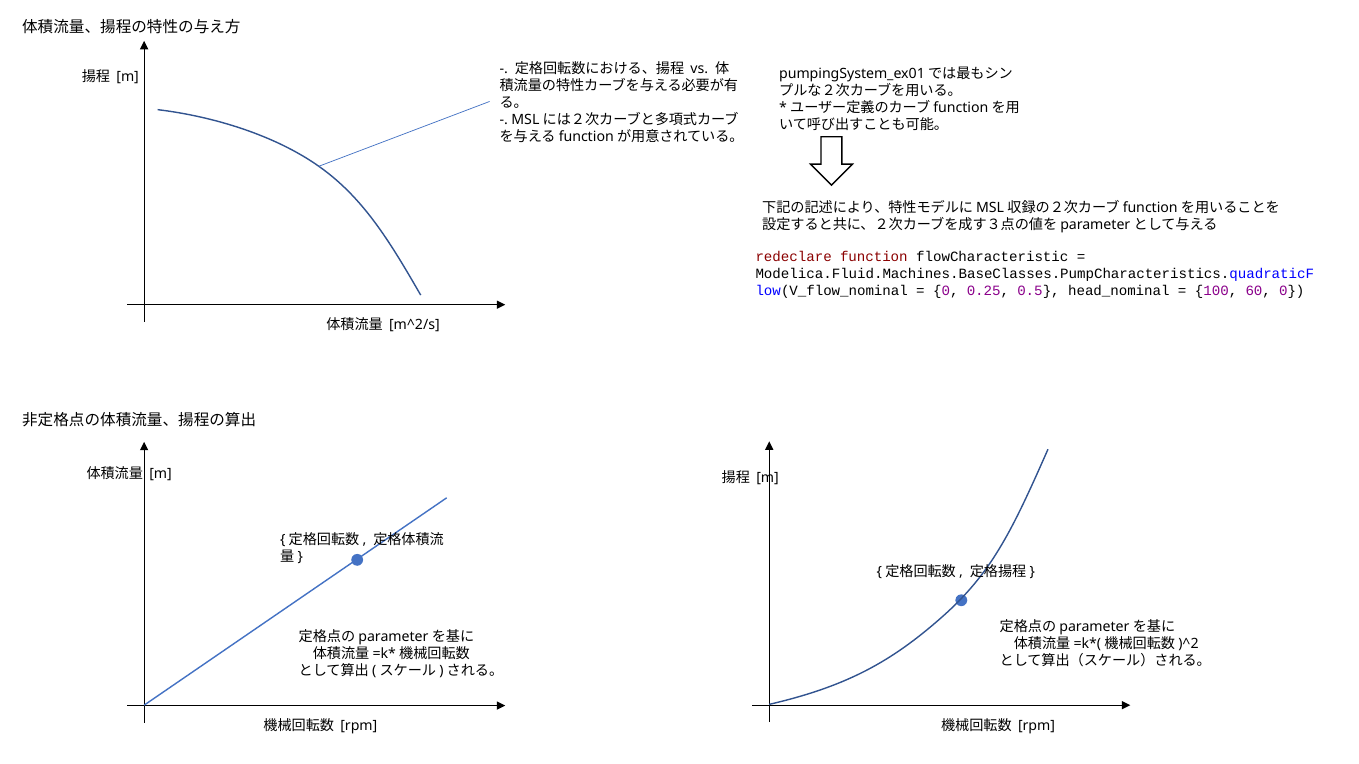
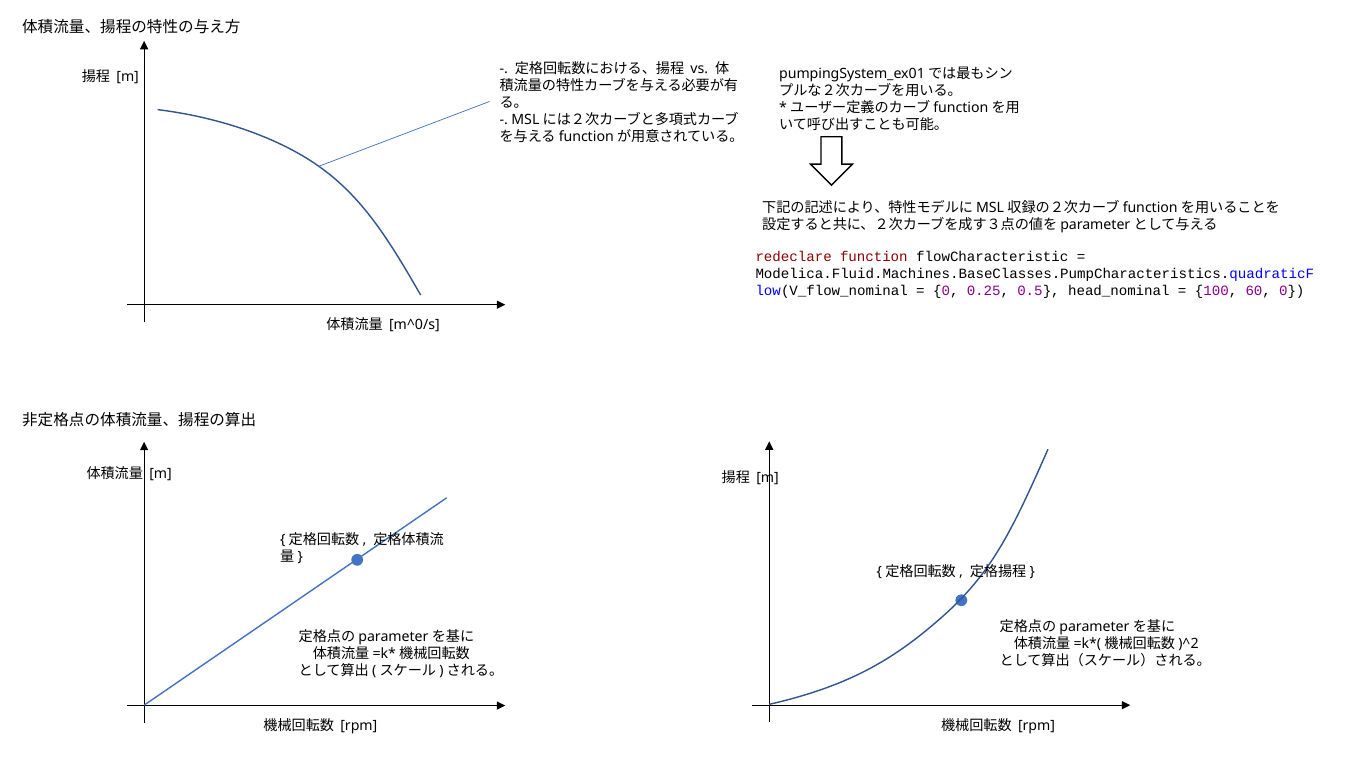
m^2/s: m^2/s -> m^0/s
